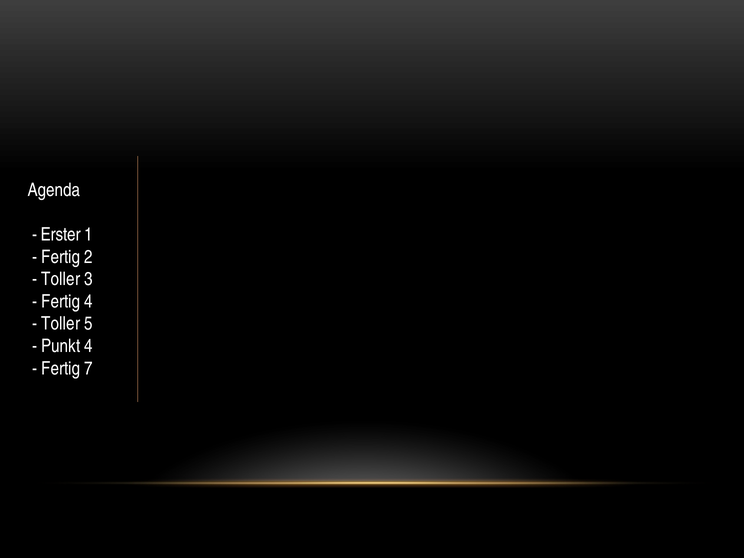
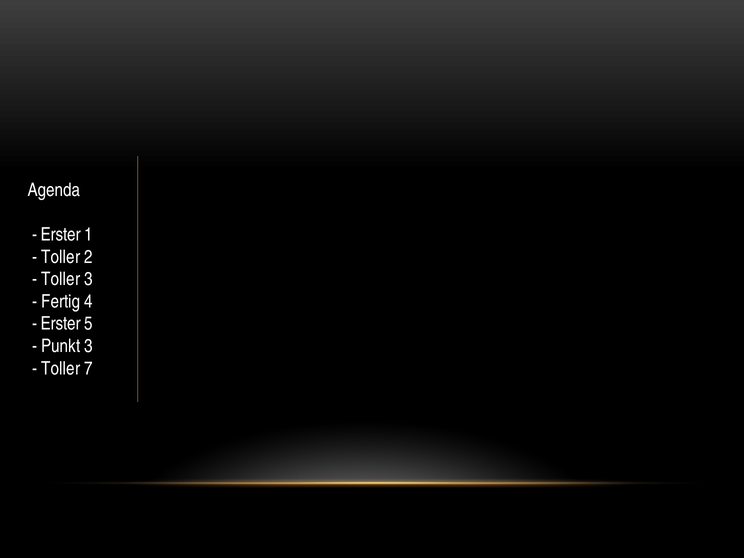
Fertig at (61, 257): Fertig -> Toller
Toller at (61, 324): Toller -> Erster
Punkt 4: 4 -> 3
Fertig at (61, 368): Fertig -> Toller
